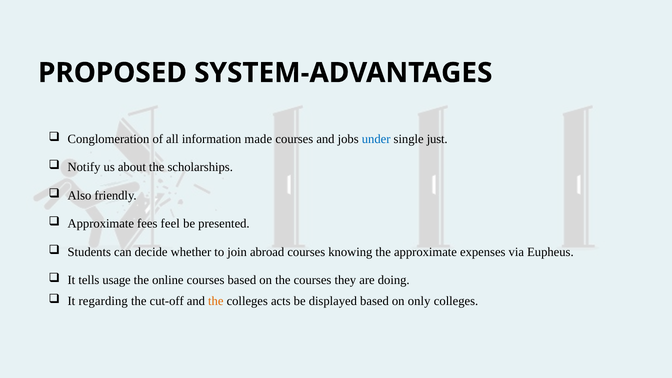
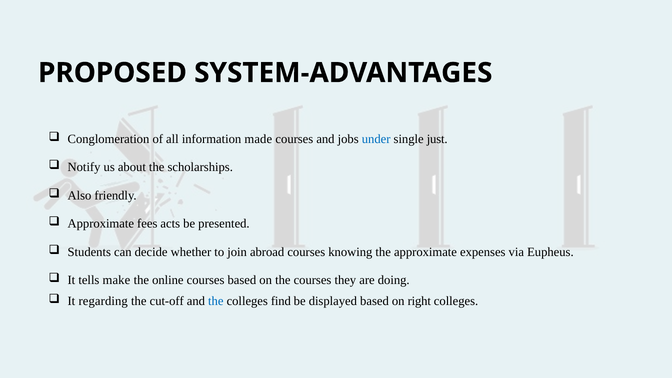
feel: feel -> acts
usage: usage -> make
the at (216, 301) colour: orange -> blue
acts: acts -> find
only: only -> right
